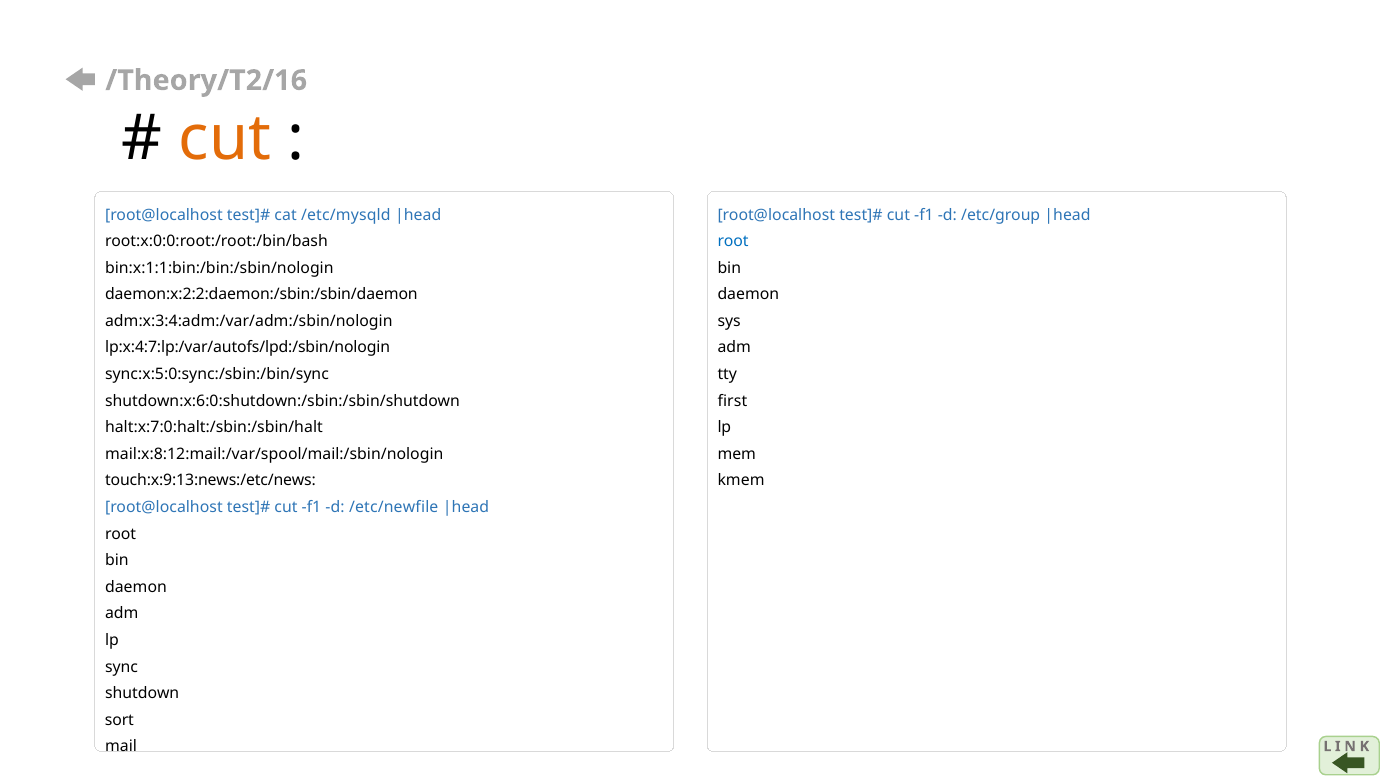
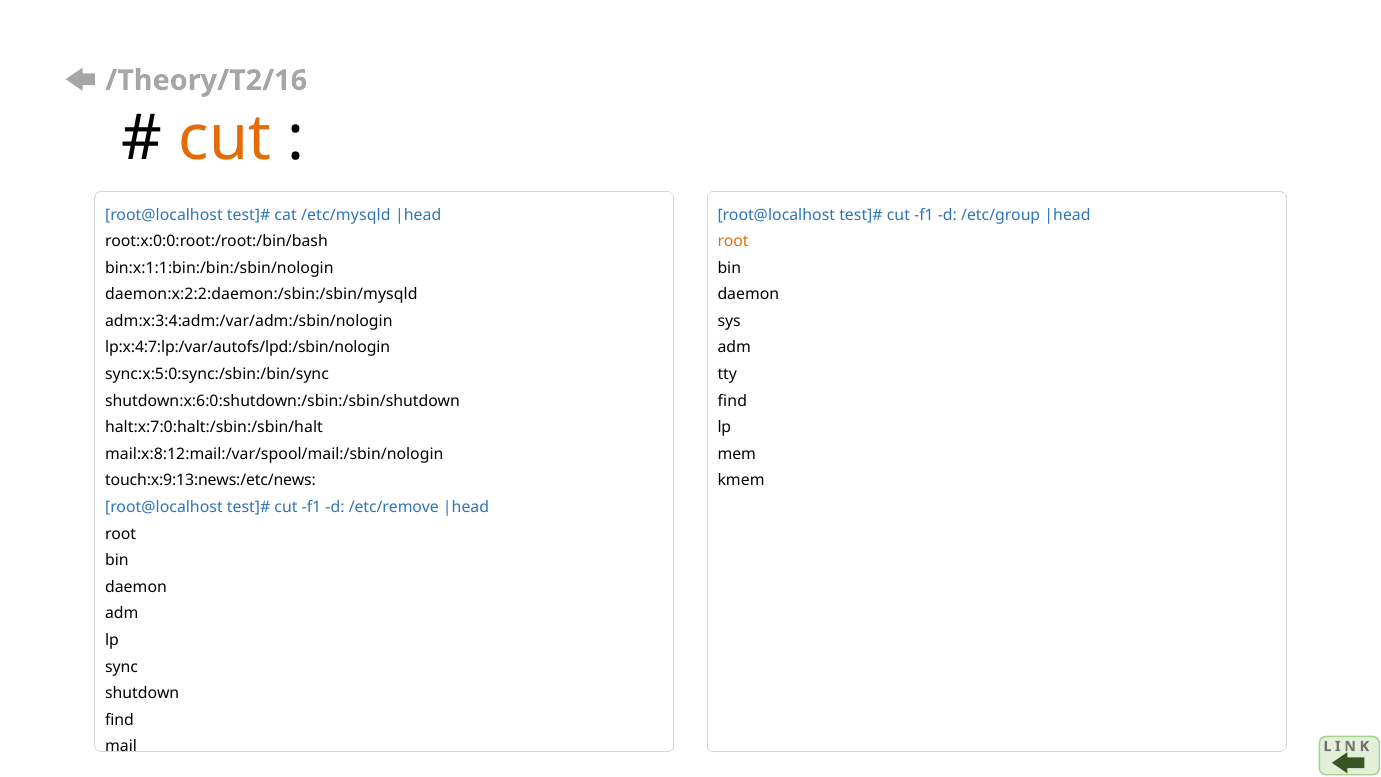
root at (733, 241) colour: blue -> orange
daemon:x:2:2:daemon:/sbin:/sbin/daemon: daemon:x:2:2:daemon:/sbin:/sbin/daemon -> daemon:x:2:2:daemon:/sbin:/sbin/mysqld
first at (732, 401): first -> find
/etc/newfile: /etc/newfile -> /etc/remove
sort at (119, 720): sort -> find
